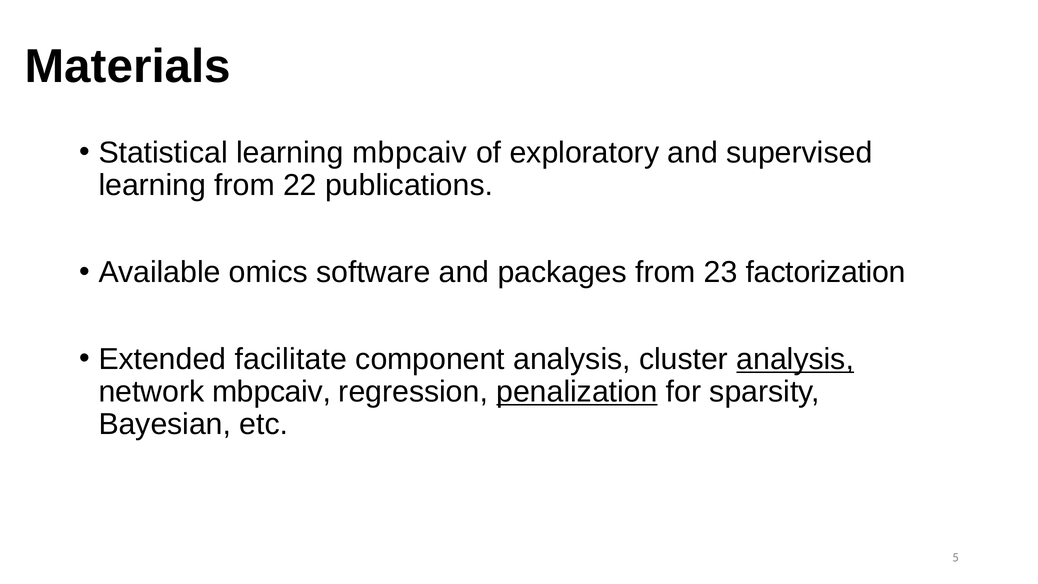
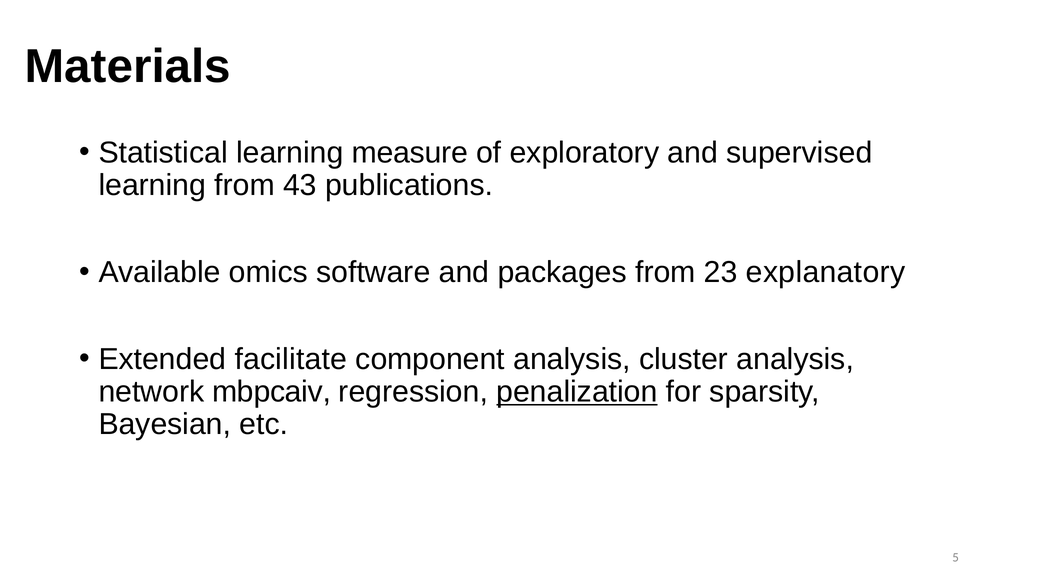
learning mbpcaiv: mbpcaiv -> measure
22: 22 -> 43
factorization: factorization -> explanatory
analysis at (795, 359) underline: present -> none
